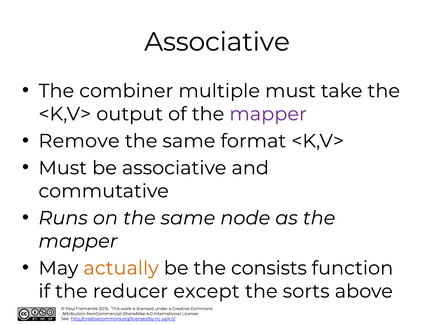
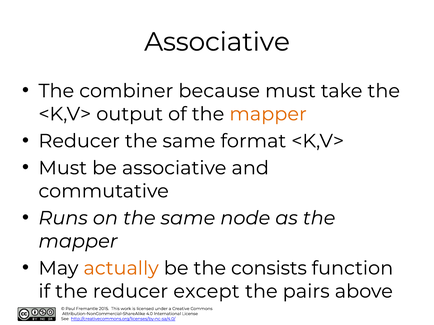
multiple: multiple -> because
mapper at (268, 114) colour: purple -> orange
Remove at (79, 141): Remove -> Reducer
sorts: sorts -> pairs
